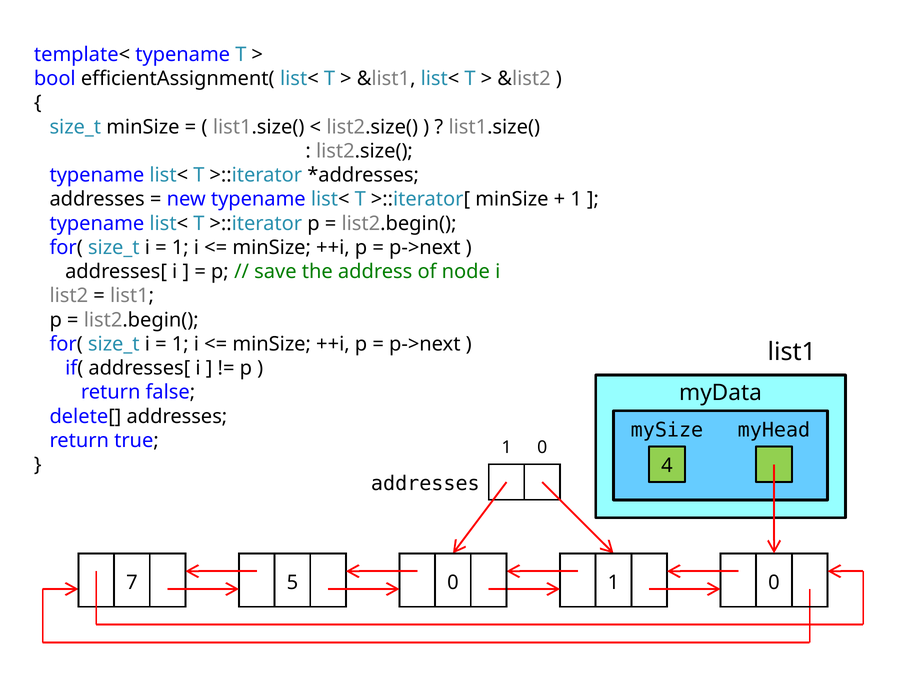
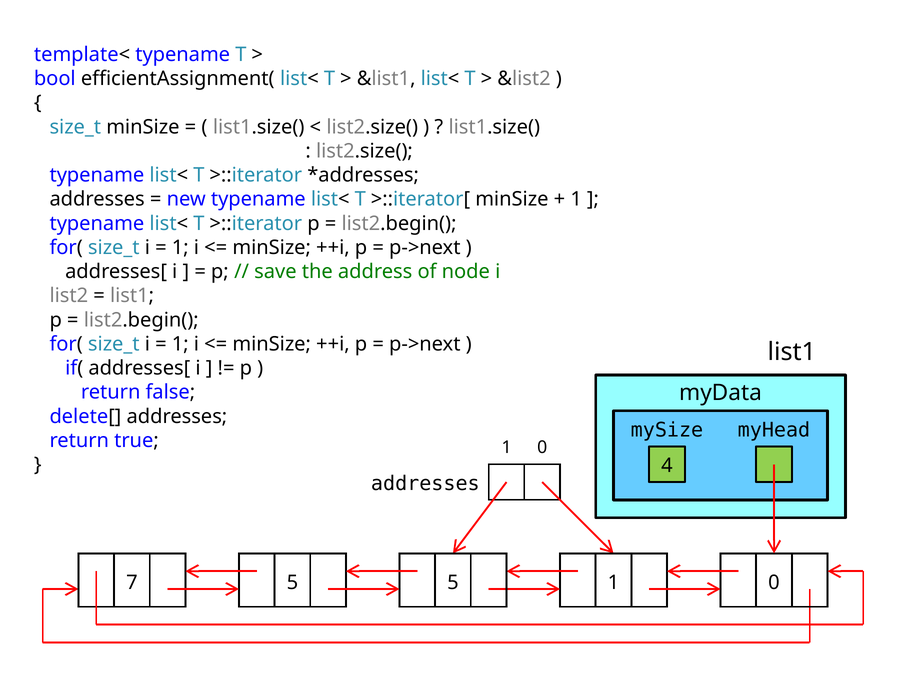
7 0: 0 -> 5
